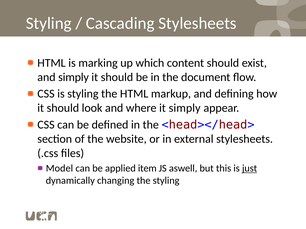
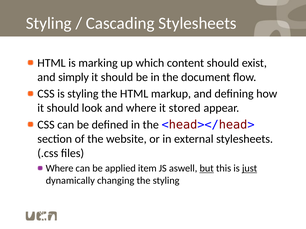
it simply: simply -> stored
Model at (59, 169): Model -> Where
but underline: none -> present
